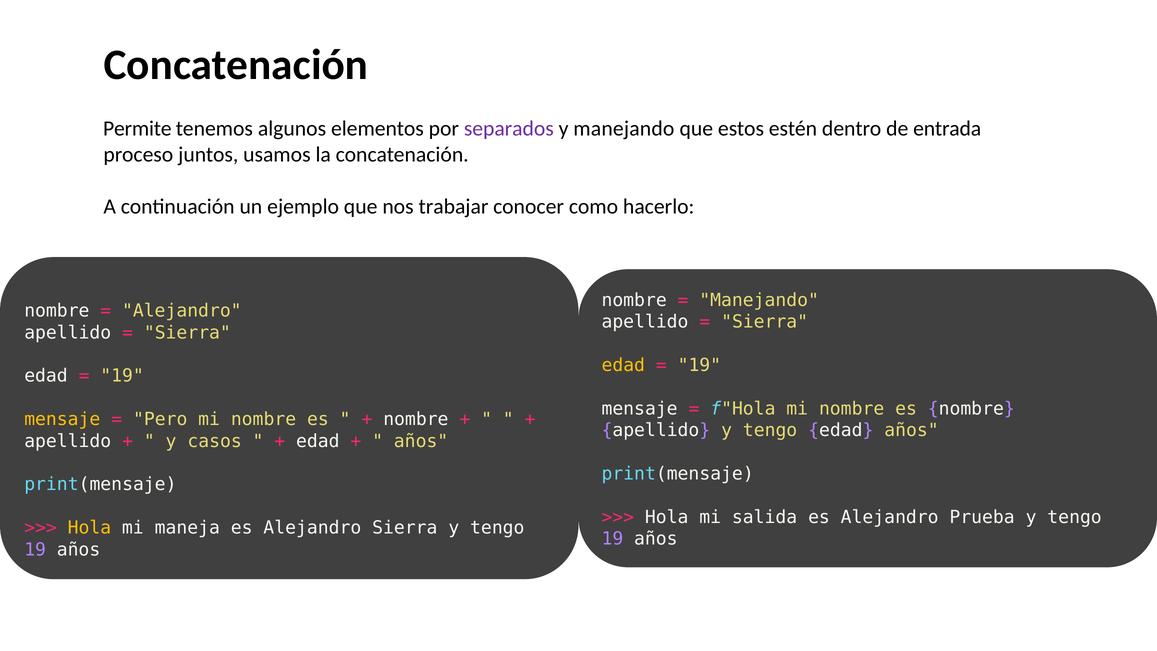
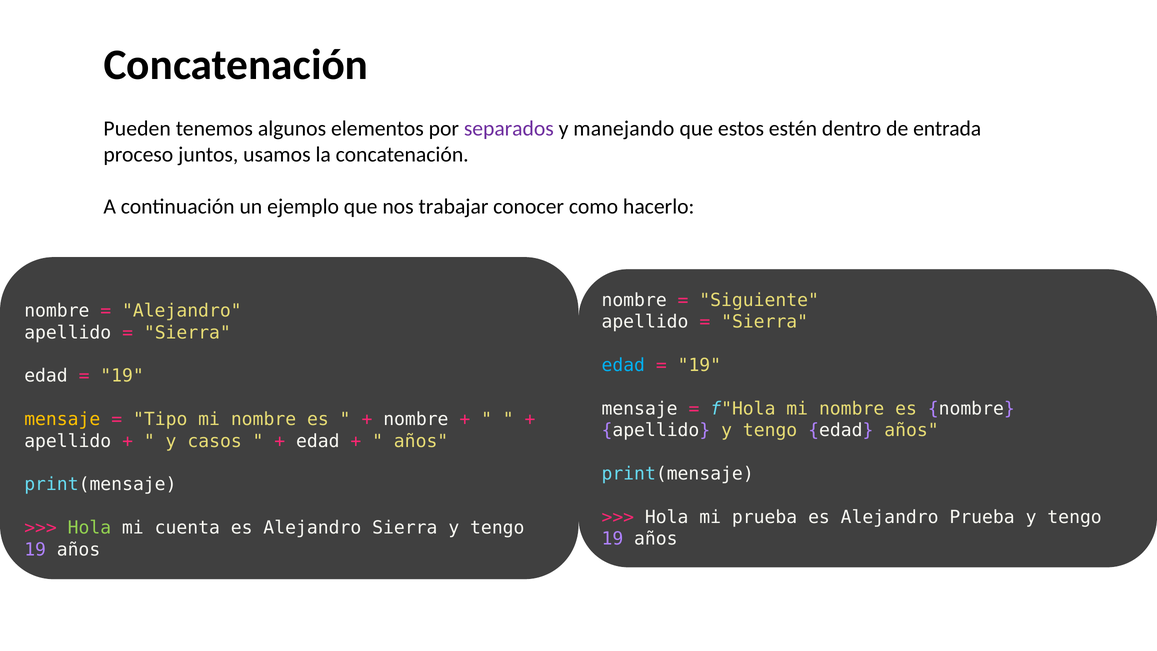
Permite: Permite -> Pueden
Manejando at (759, 300): Manejando -> Siguiente
edad at (623, 365) colour: yellow -> light blue
Pero: Pero -> Tipo
mi salida: salida -> prueba
Hola at (89, 528) colour: yellow -> light green
maneja: maneja -> cuenta
